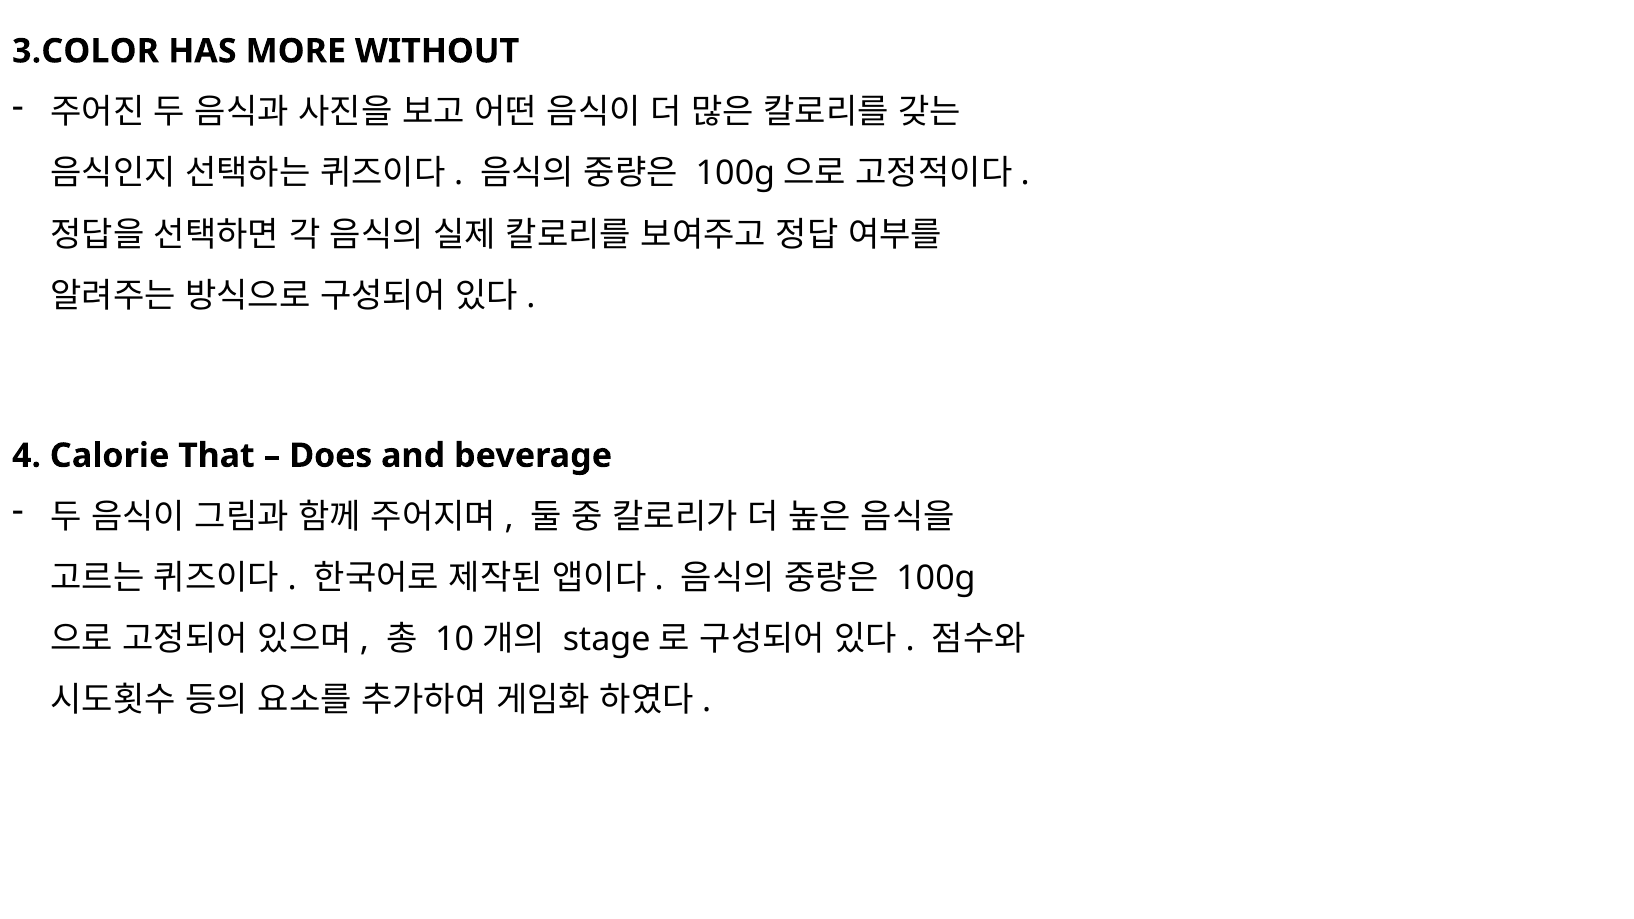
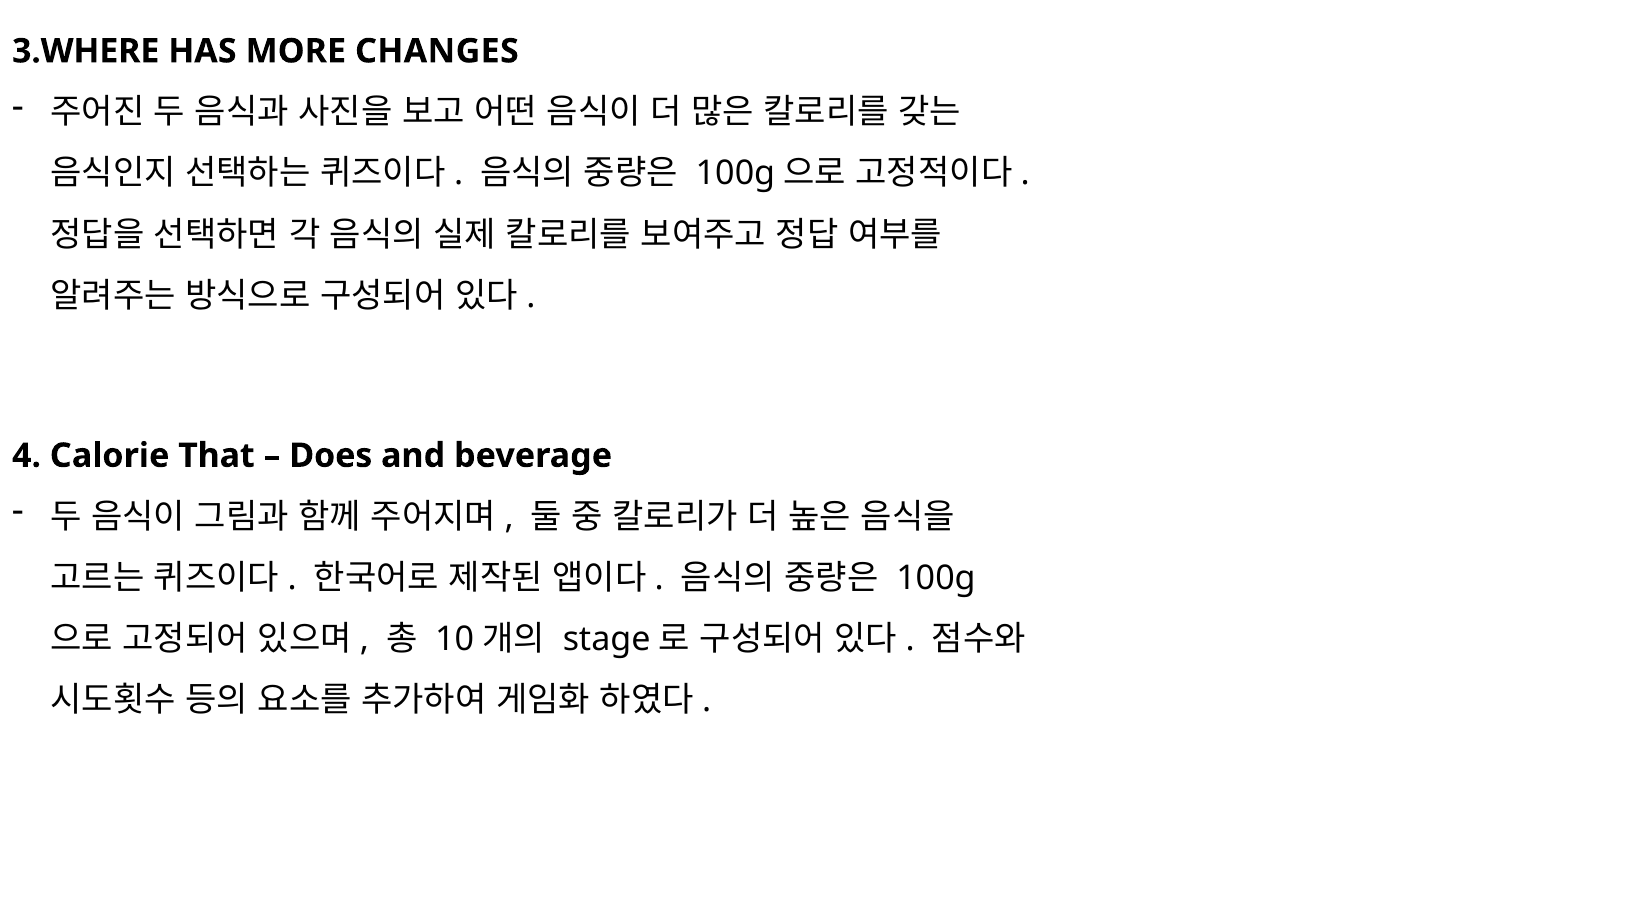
3.COLOR: 3.COLOR -> 3.WHERE
WITHOUT: WITHOUT -> CHANGES
